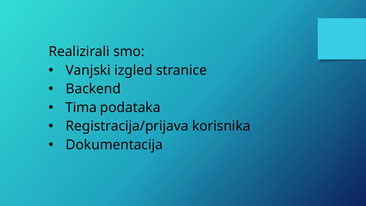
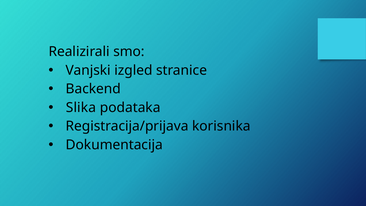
Tima: Tima -> Slika
